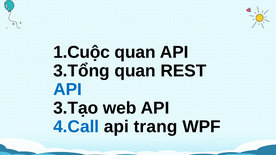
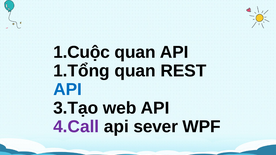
3.Tổng: 3.Tổng -> 1.Tổng
4.Call colour: blue -> purple
trang: trang -> sever
